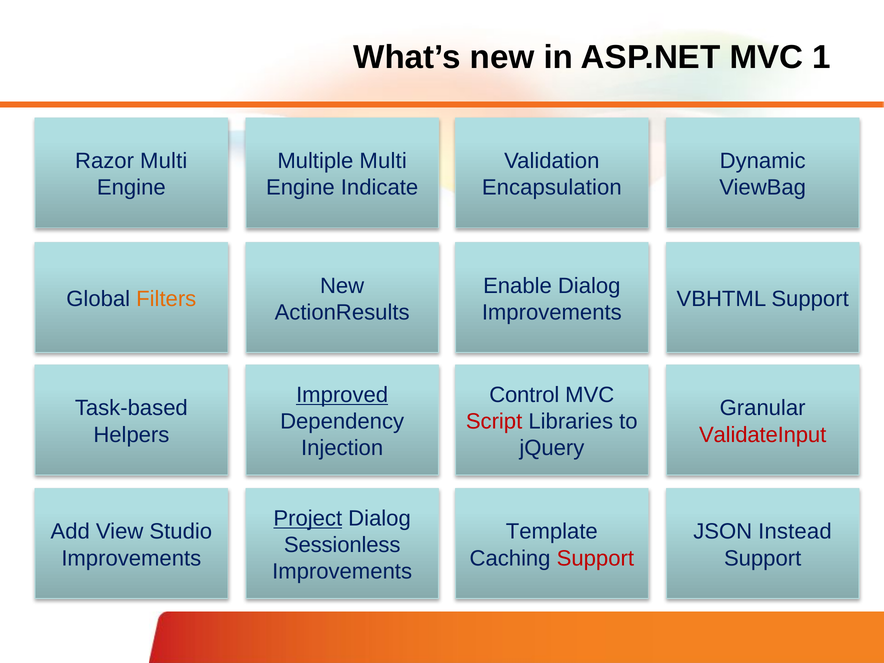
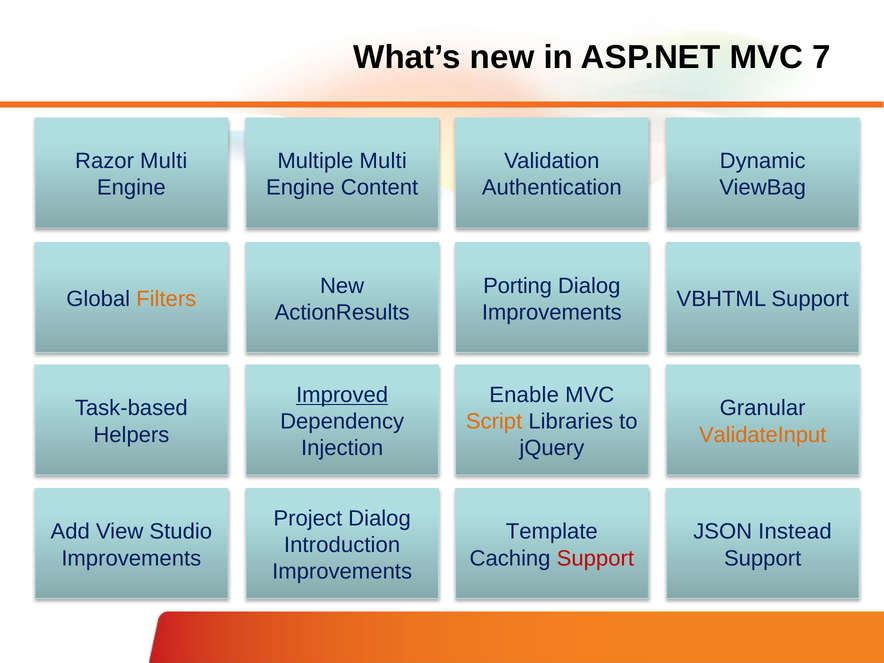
1: 1 -> 7
Indicate: Indicate -> Content
Encapsulation: Encapsulation -> Authentication
Enable: Enable -> Porting
Control: Control -> Enable
Script colour: red -> orange
ValidateInput colour: red -> orange
Project underline: present -> none
Sessionless: Sessionless -> Introduction
